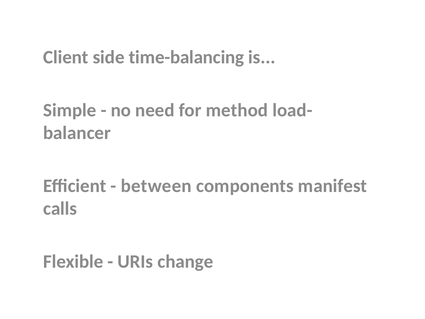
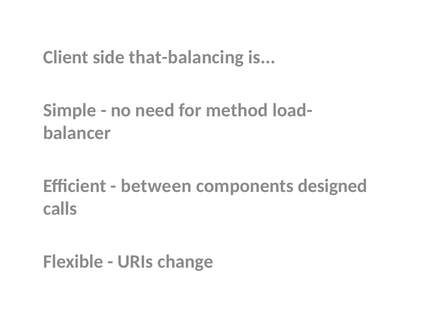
time-balancing: time-balancing -> that-balancing
manifest: manifest -> designed
